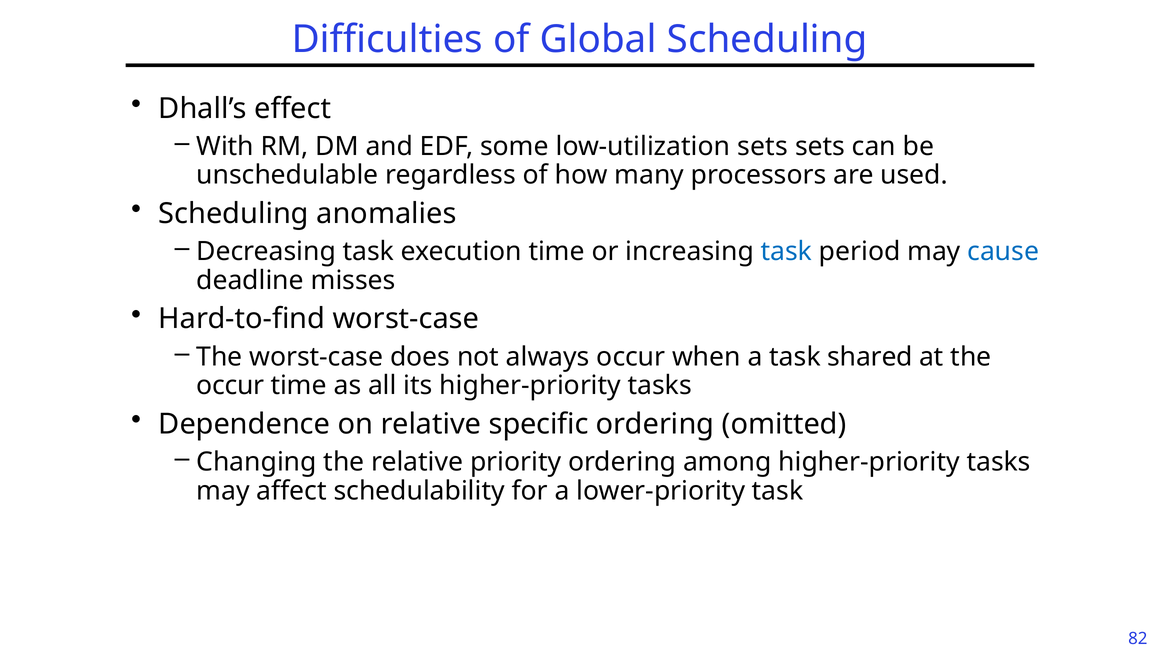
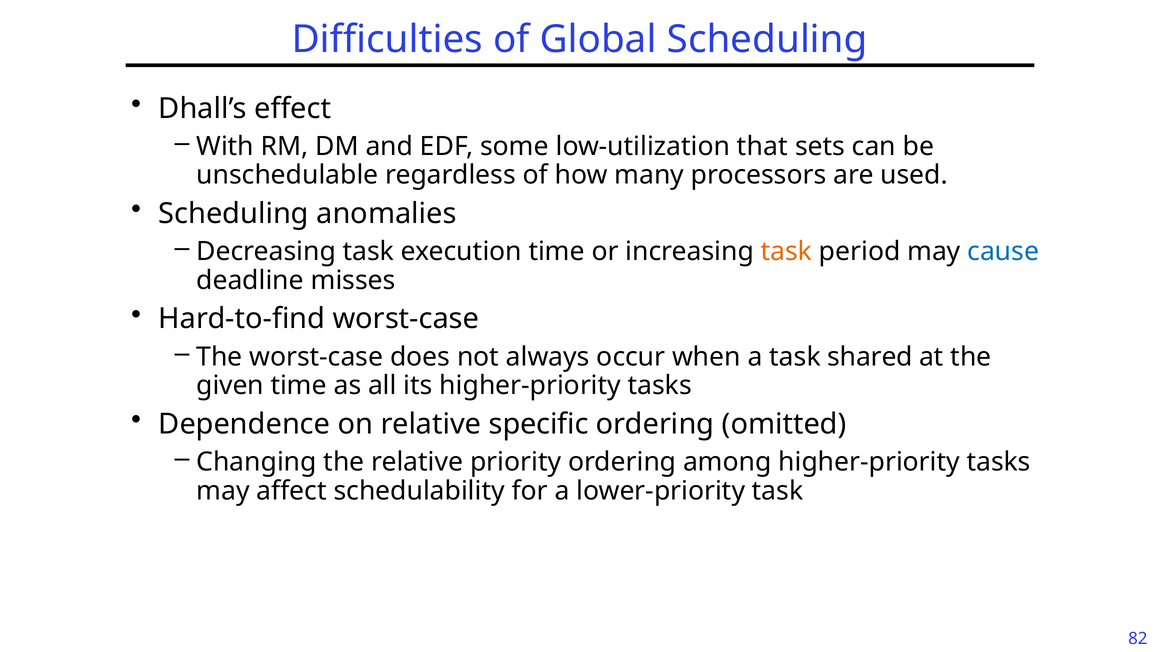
low-utilization sets: sets -> that
task at (786, 252) colour: blue -> orange
occur at (230, 386): occur -> given
